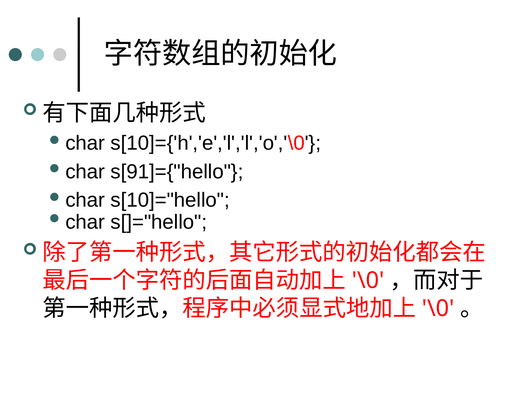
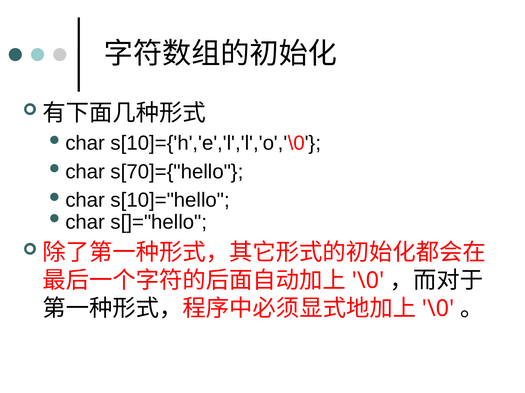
s[91]={"hello: s[91]={"hello -> s[70]={"hello
